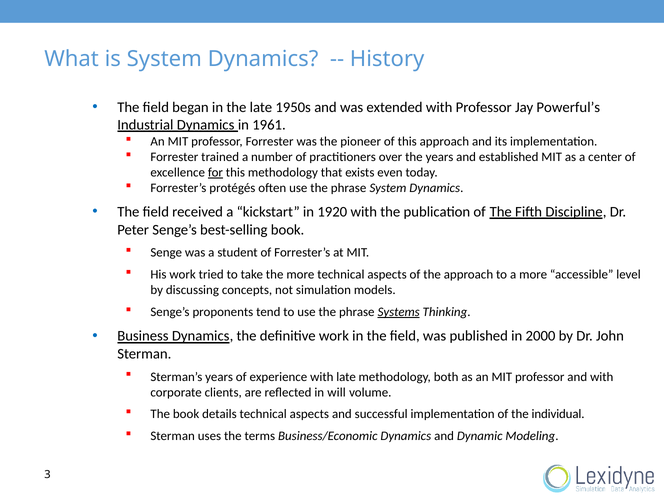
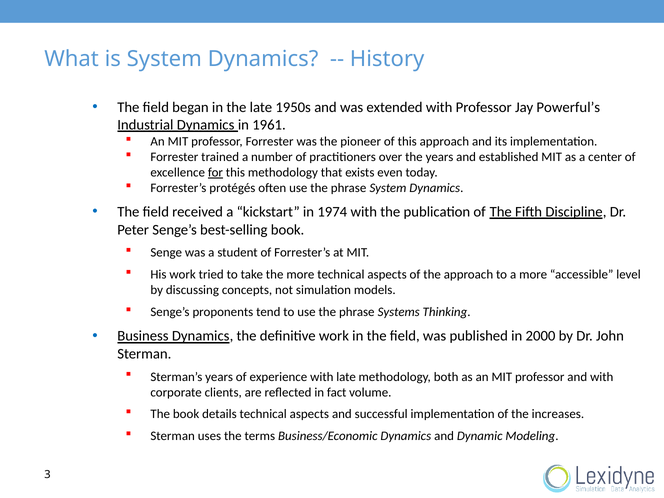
1920: 1920 -> 1974
Systems underline: present -> none
will: will -> fact
individual: individual -> increases
